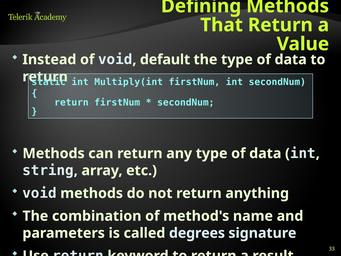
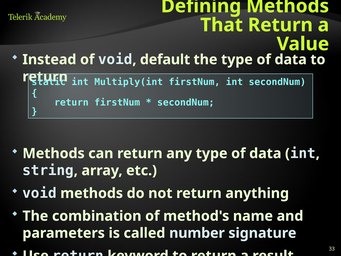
degrees: degrees -> number
